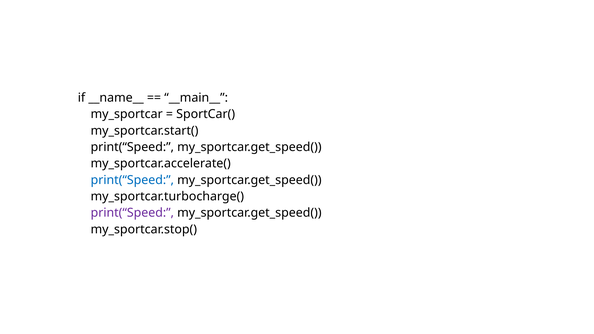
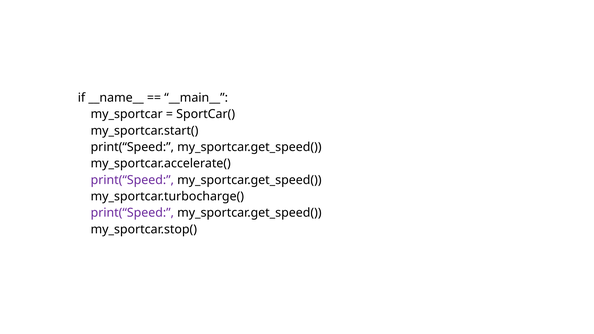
print(“Speed at (132, 180) colour: blue -> purple
